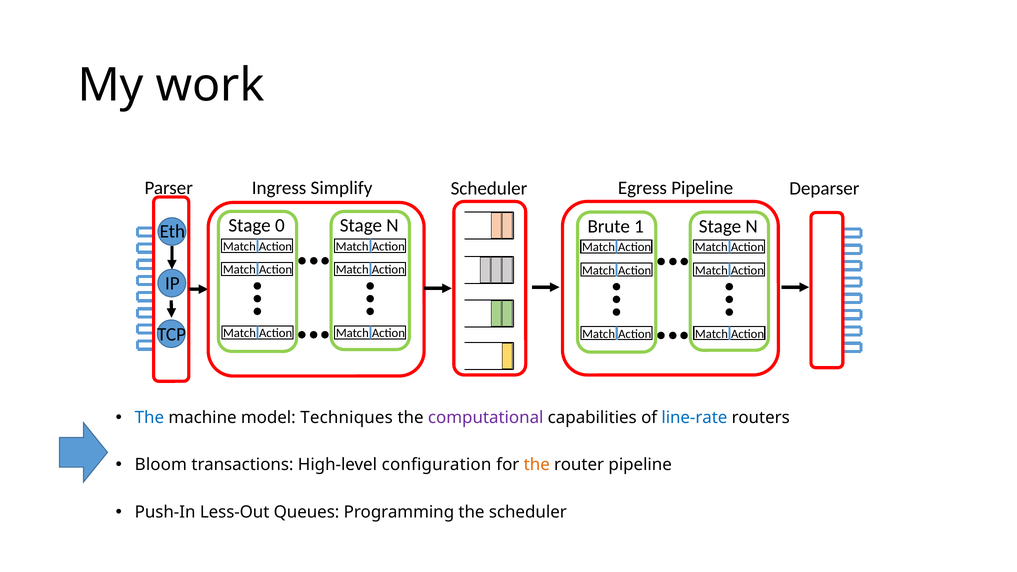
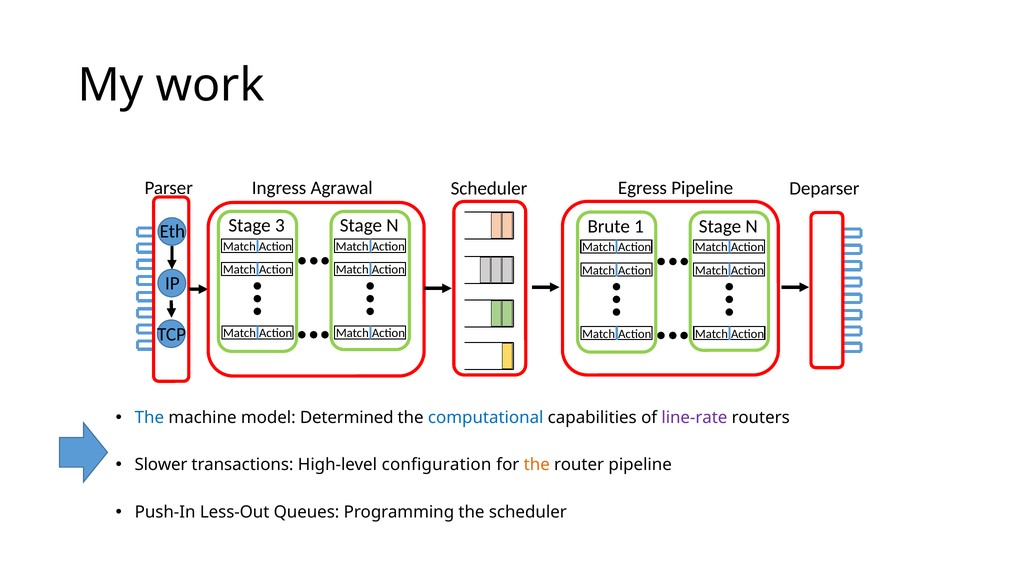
Simplify: Simplify -> Agrawal
0: 0 -> 3
Techniques: Techniques -> Determined
computational colour: purple -> blue
line-rate colour: blue -> purple
Bloom: Bloom -> Slower
